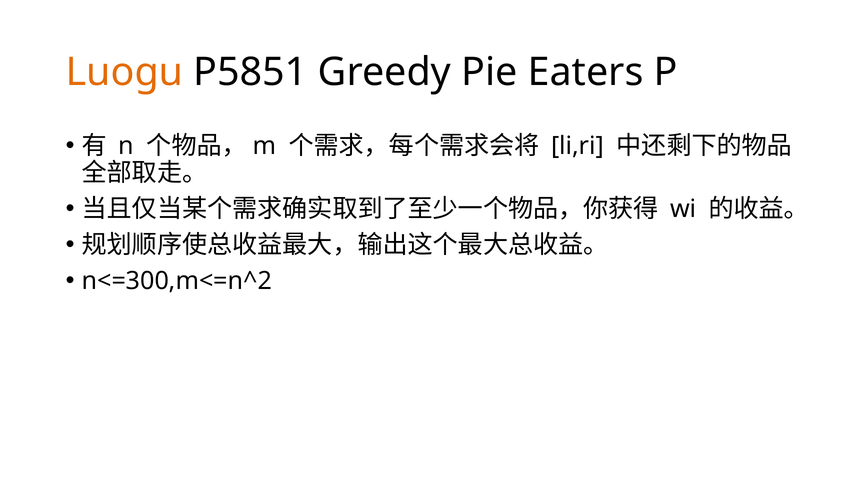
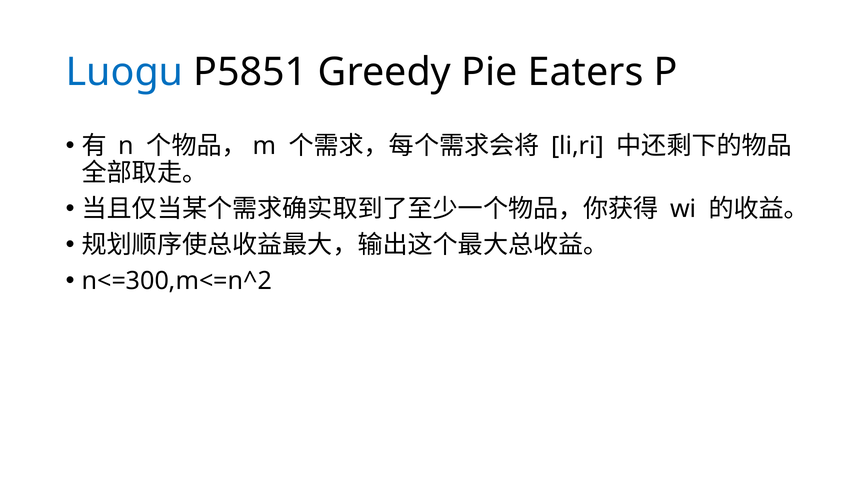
Luogu colour: orange -> blue
